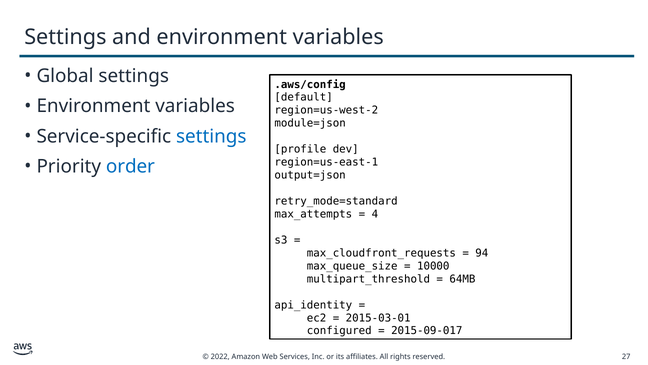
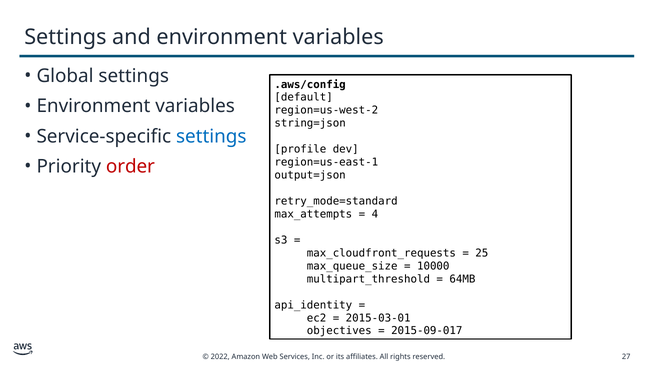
module=json: module=json -> string=json
order colour: blue -> red
94: 94 -> 25
configured: configured -> objectives
